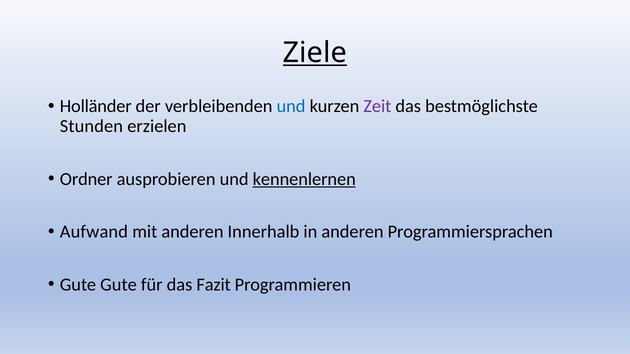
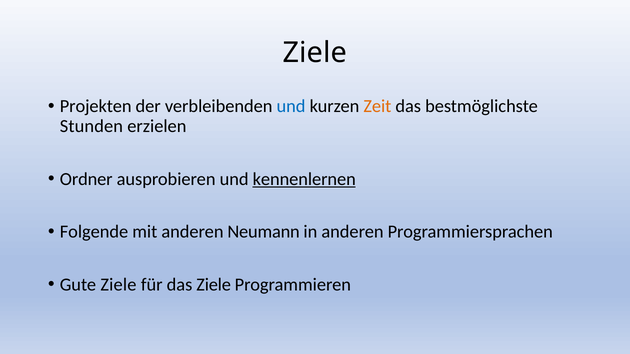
Ziele at (315, 53) underline: present -> none
Holländer: Holländer -> Projekten
Zeit colour: purple -> orange
Aufwand: Aufwand -> Folgende
Innerhalb: Innerhalb -> Neumann
Gute Gute: Gute -> Ziele
das Fazit: Fazit -> Ziele
